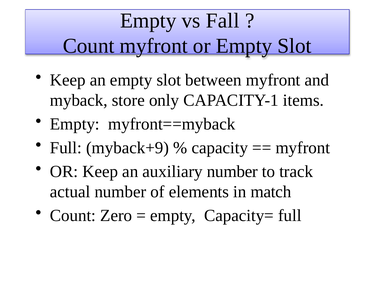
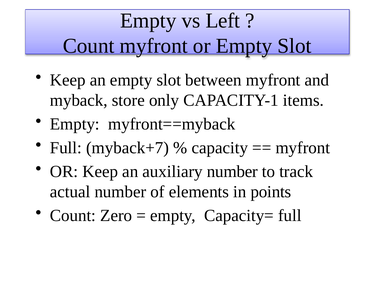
Fall: Fall -> Left
myback+9: myback+9 -> myback+7
match: match -> points
